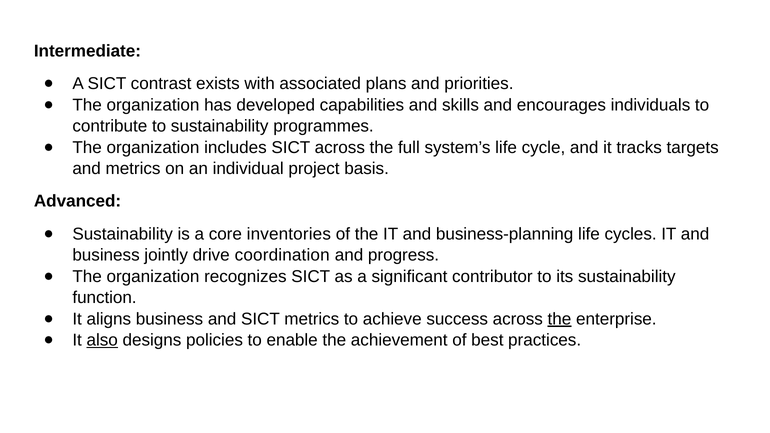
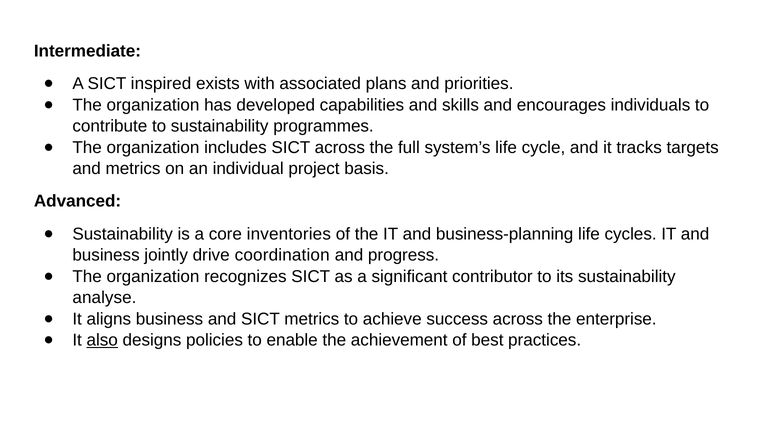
contrast: contrast -> inspired
function: function -> analyse
the at (559, 319) underline: present -> none
